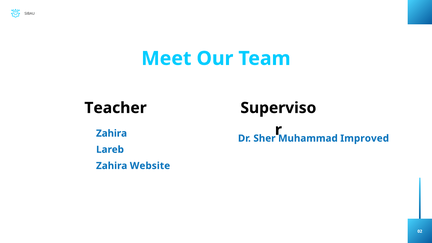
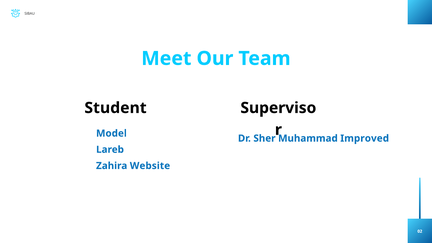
Teacher: Teacher -> Student
Zahira at (112, 133): Zahira -> Model
